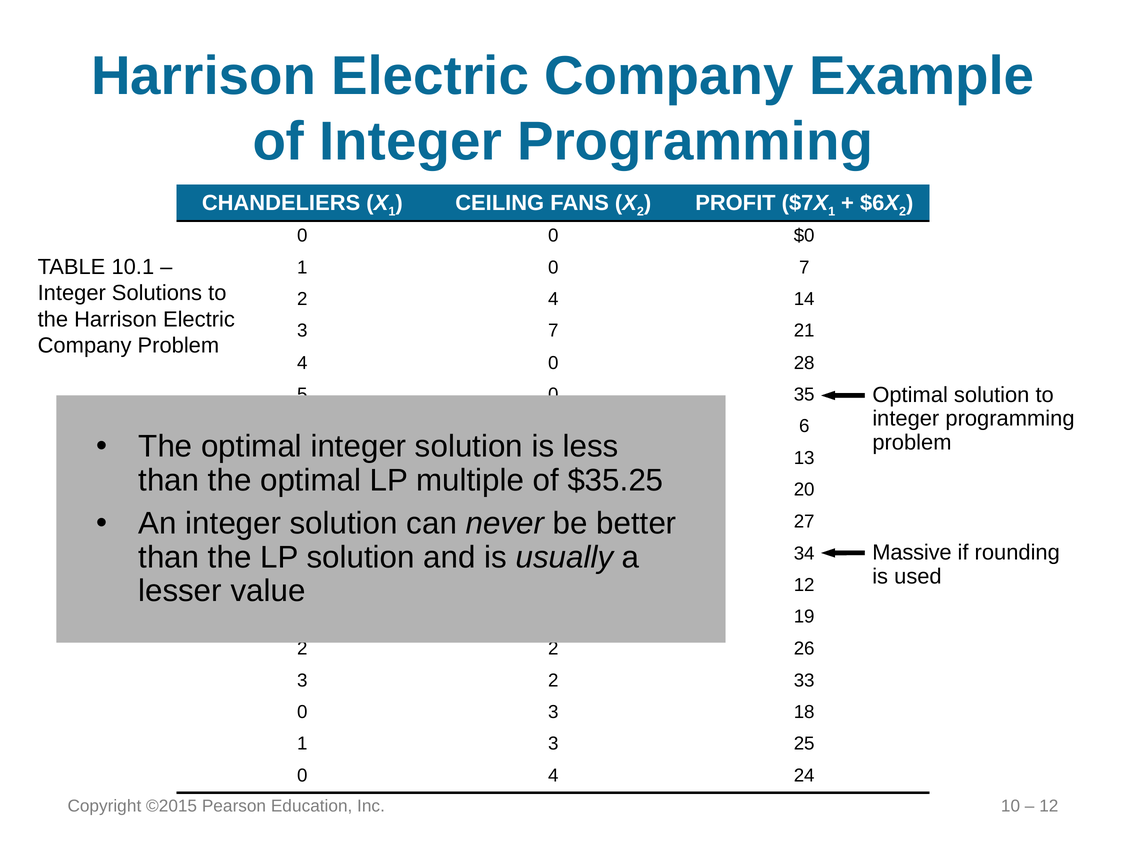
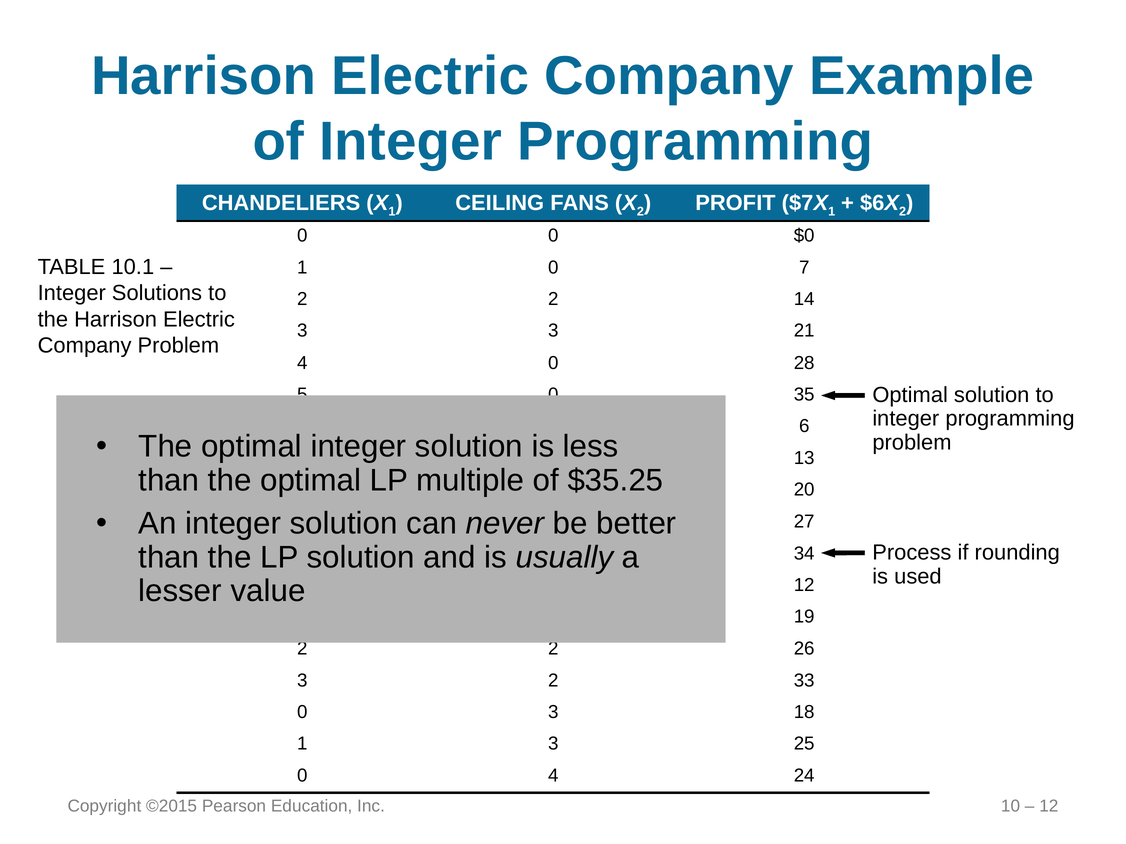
4 at (553, 299): 4 -> 2
3 7: 7 -> 3
Massive: Massive -> Process
